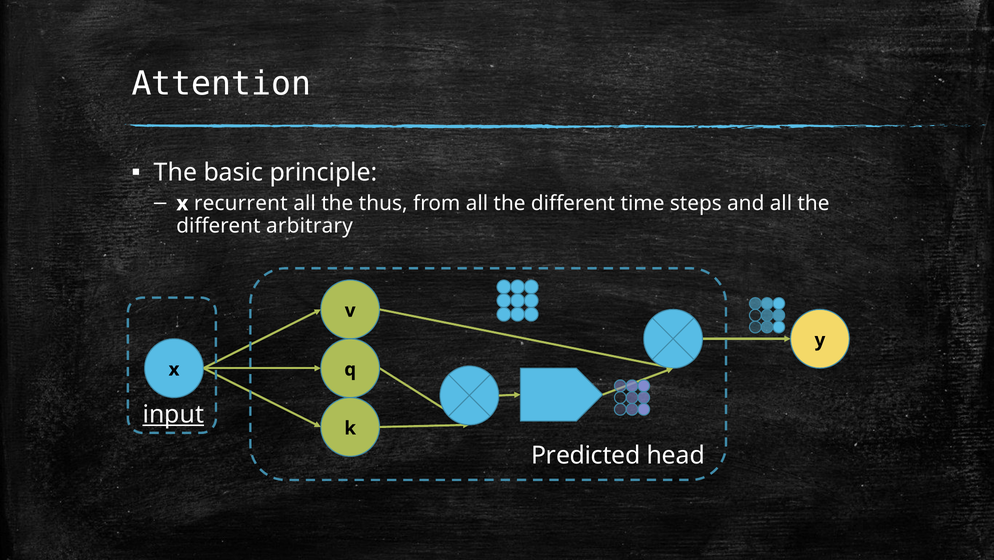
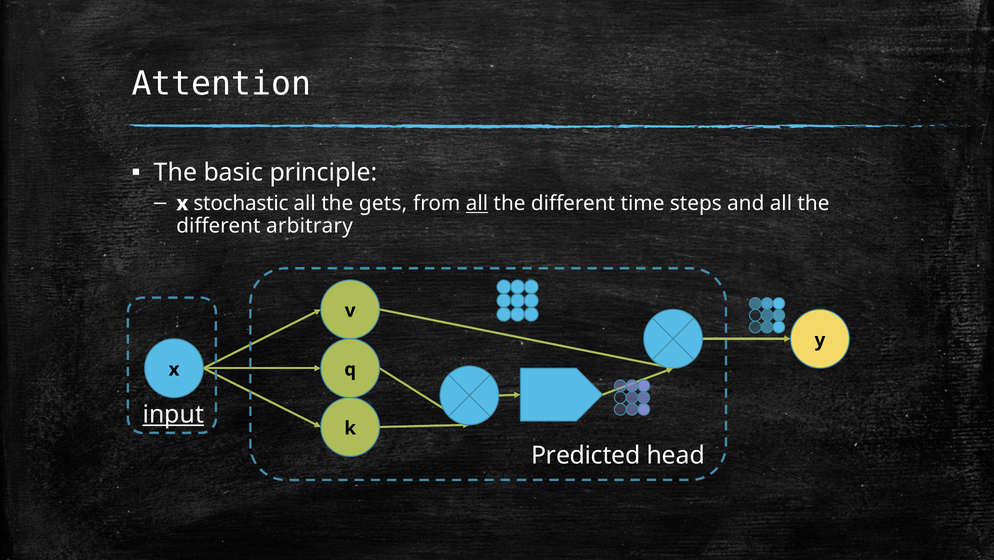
recurrent: recurrent -> stochastic
thus: thus -> gets
all at (477, 203) underline: none -> present
